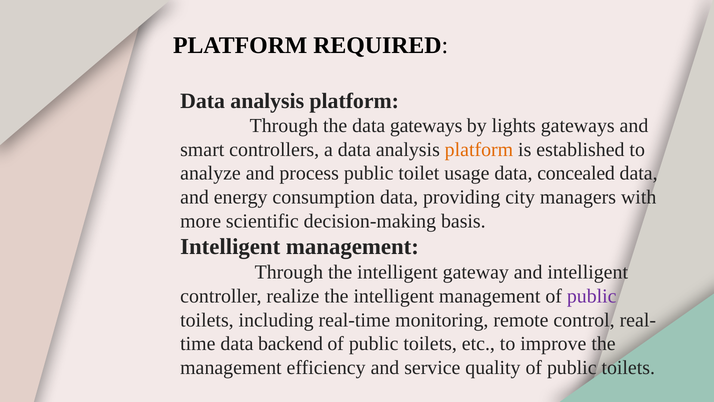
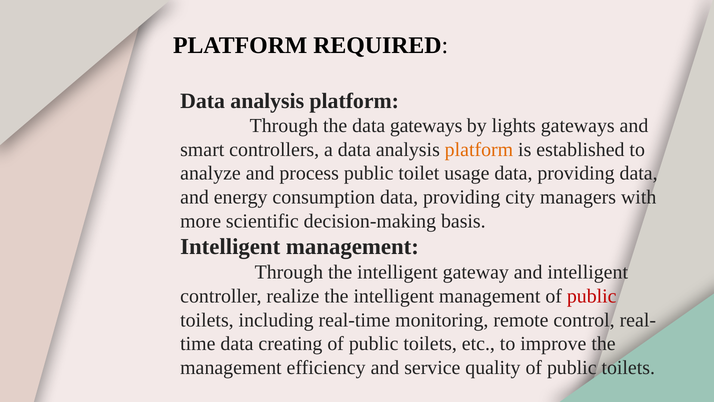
usage data concealed: concealed -> providing
public at (592, 296) colour: purple -> red
backend: backend -> creating
